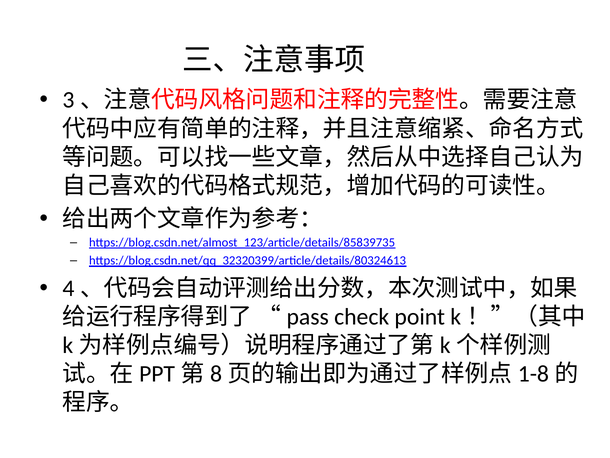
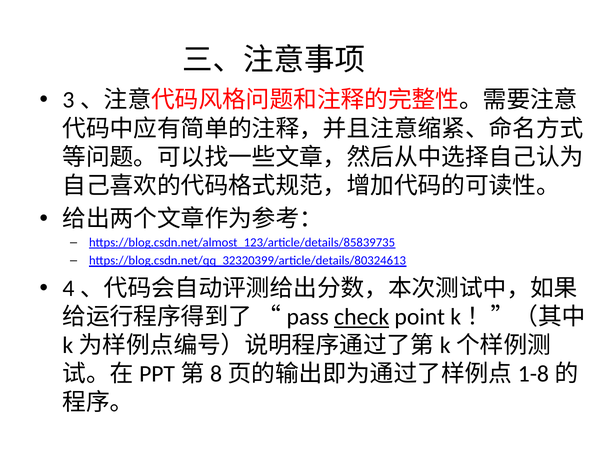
check underline: none -> present
